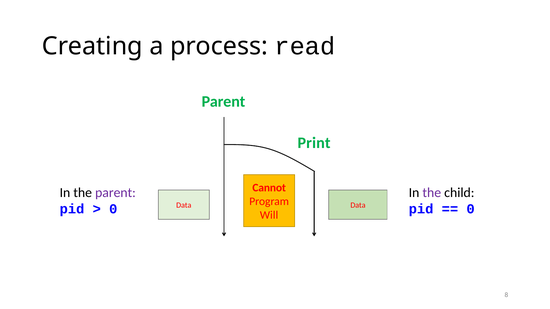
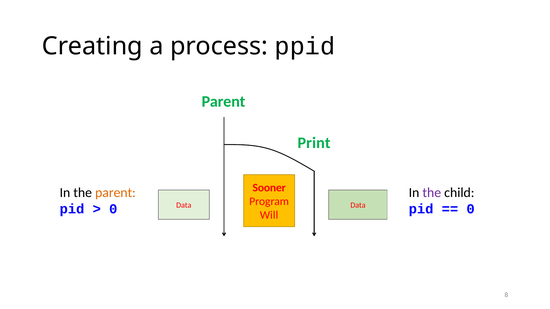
read: read -> ppid
Cannot: Cannot -> Sooner
parent at (115, 193) colour: purple -> orange
